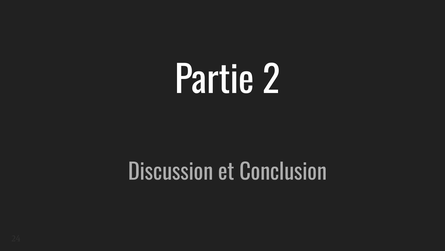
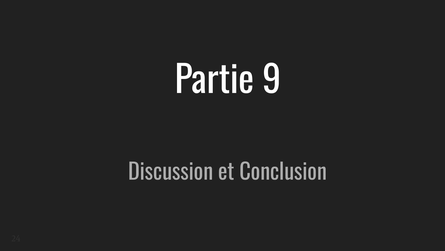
2: 2 -> 9
